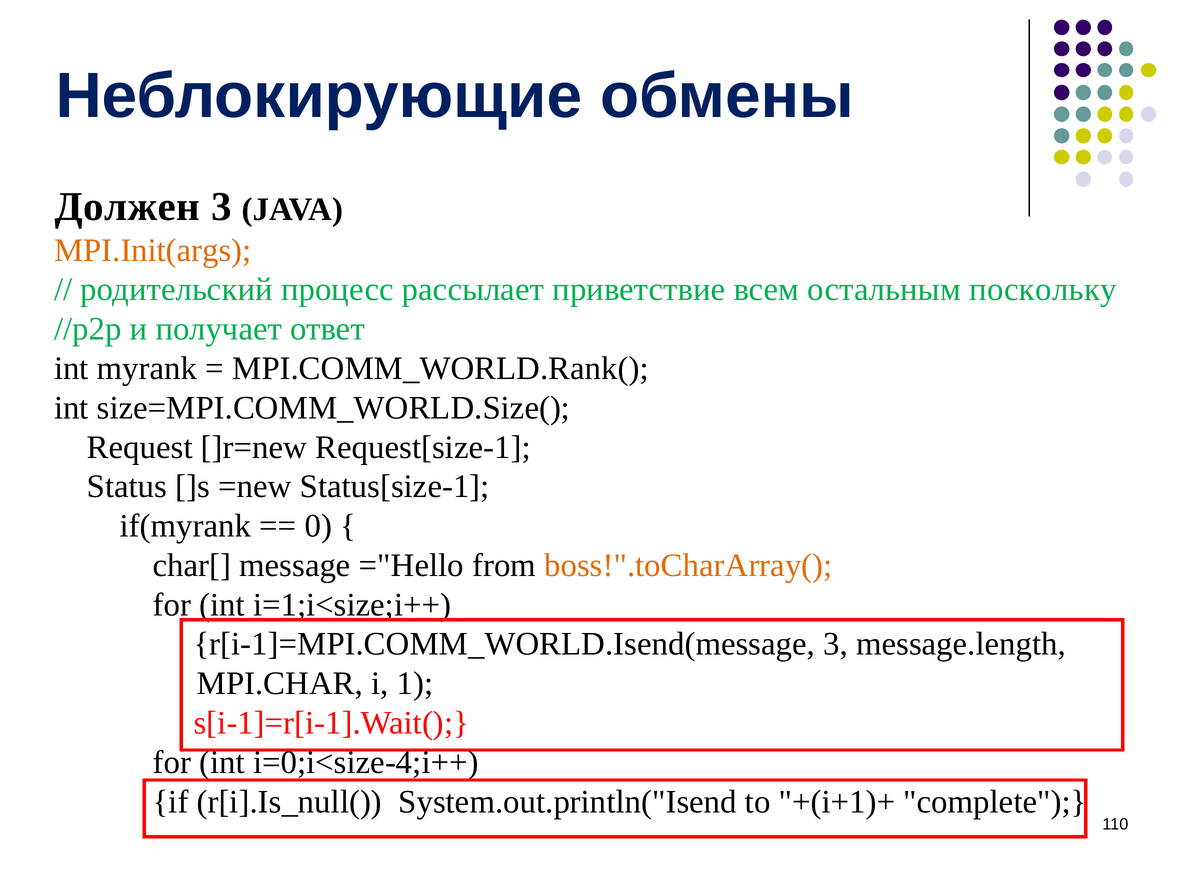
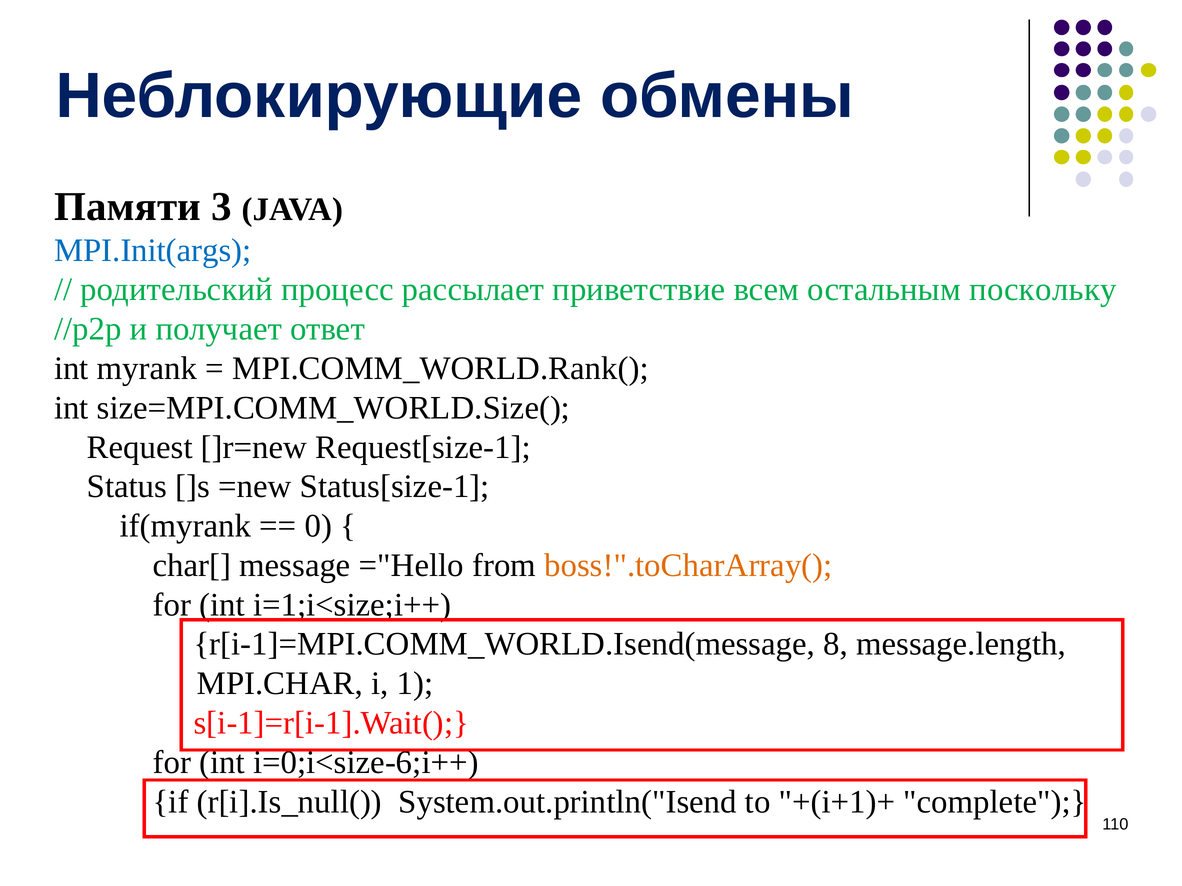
Должен: Должен -> Памяти
MPI.Init(args colour: orange -> blue
r[i-1]=MPI.COMM_WORLD.Isend(message 3: 3 -> 8
i=0;i<size-4;i++: i=0;i<size-4;i++ -> i=0;i<size-6;i++
